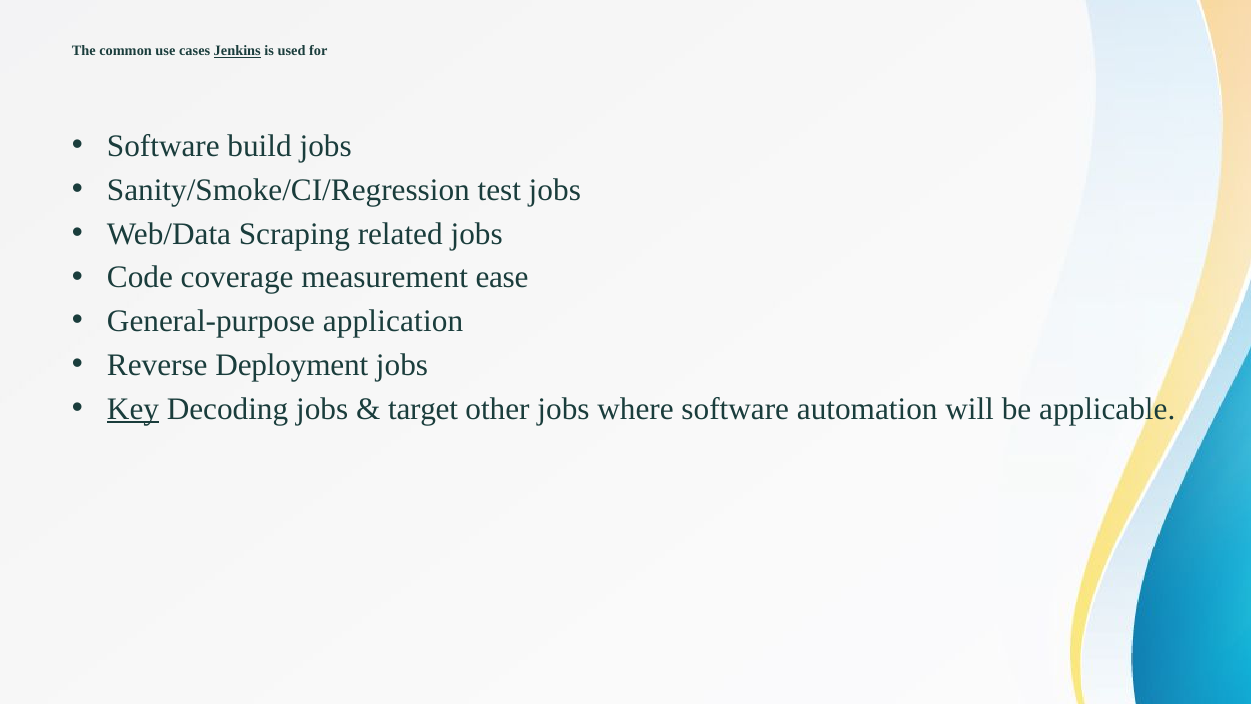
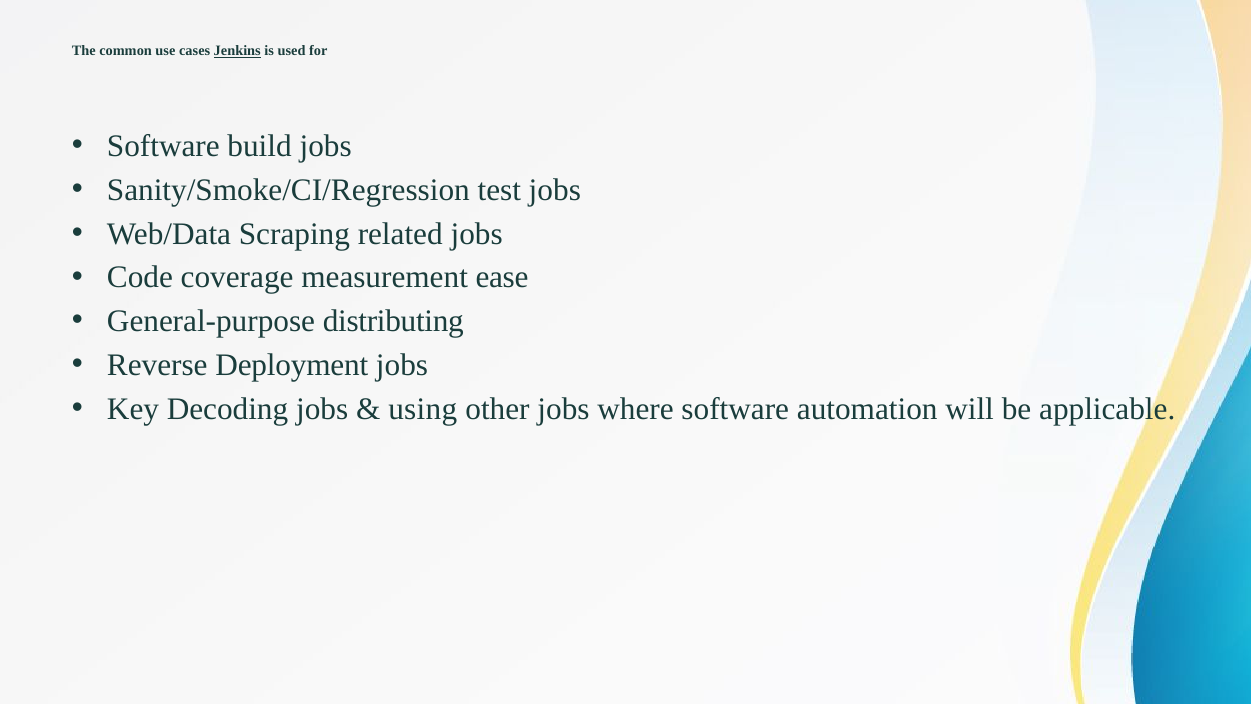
application: application -> distributing
Key underline: present -> none
target: target -> using
